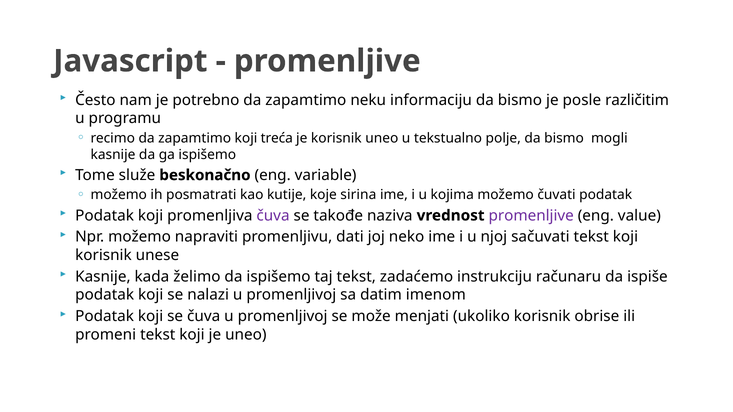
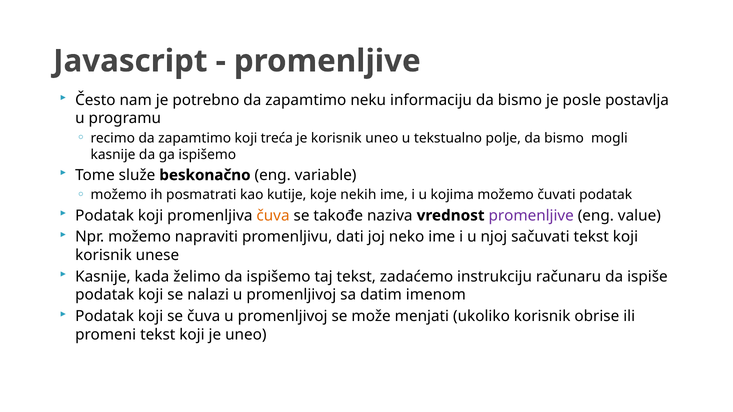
različitim: različitim -> postavlja
sirina: sirina -> nekih
čuva at (273, 216) colour: purple -> orange
